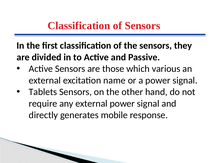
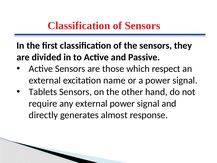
various: various -> respect
mobile: mobile -> almost
